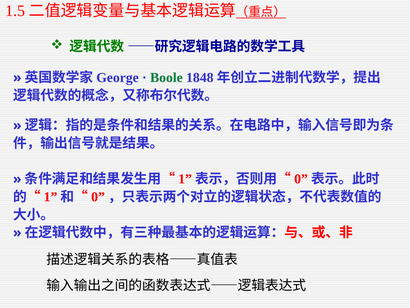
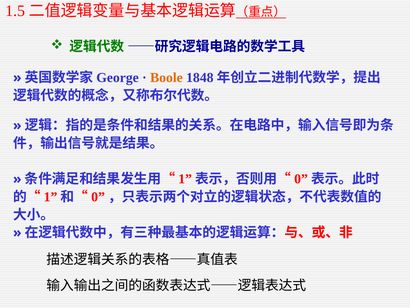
Boole colour: green -> orange
